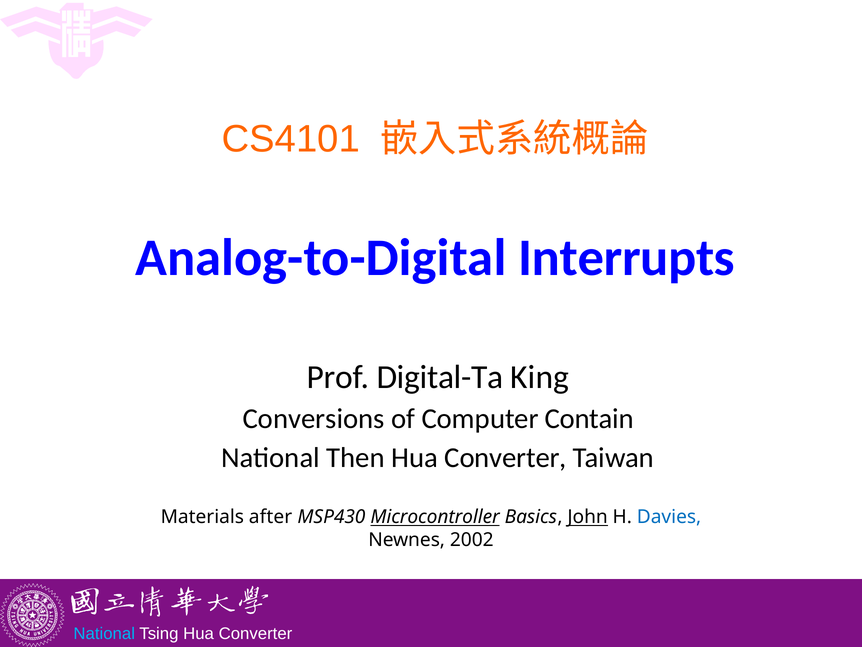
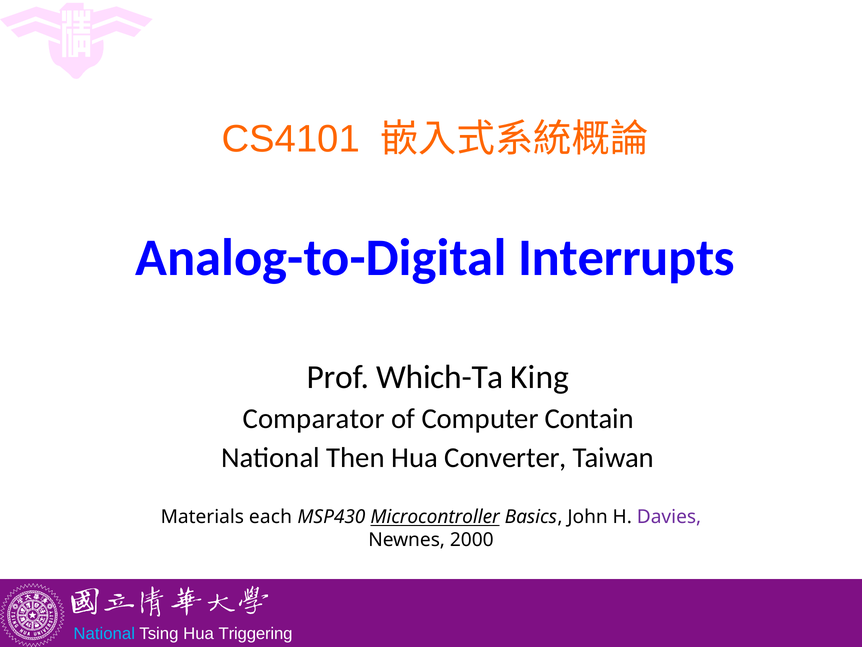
Digital-Ta: Digital-Ta -> Which-Ta
Conversions: Conversions -> Comparator
after: after -> each
John underline: present -> none
Davies colour: blue -> purple
2002: 2002 -> 2000
Tsing Hua Converter: Converter -> Triggering
